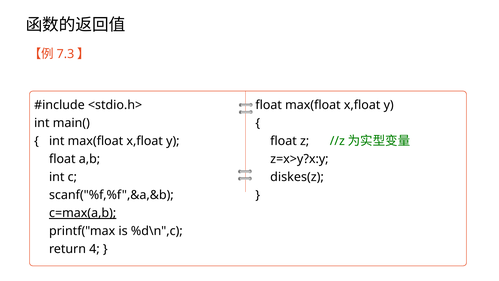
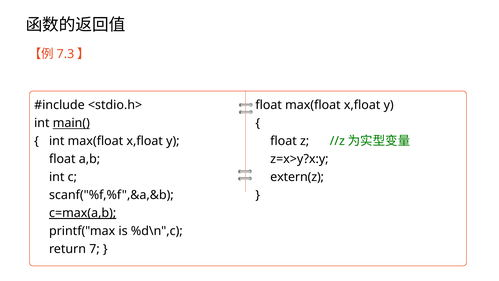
main( underline: none -> present
diskes(z: diskes(z -> extern(z
4: 4 -> 7
